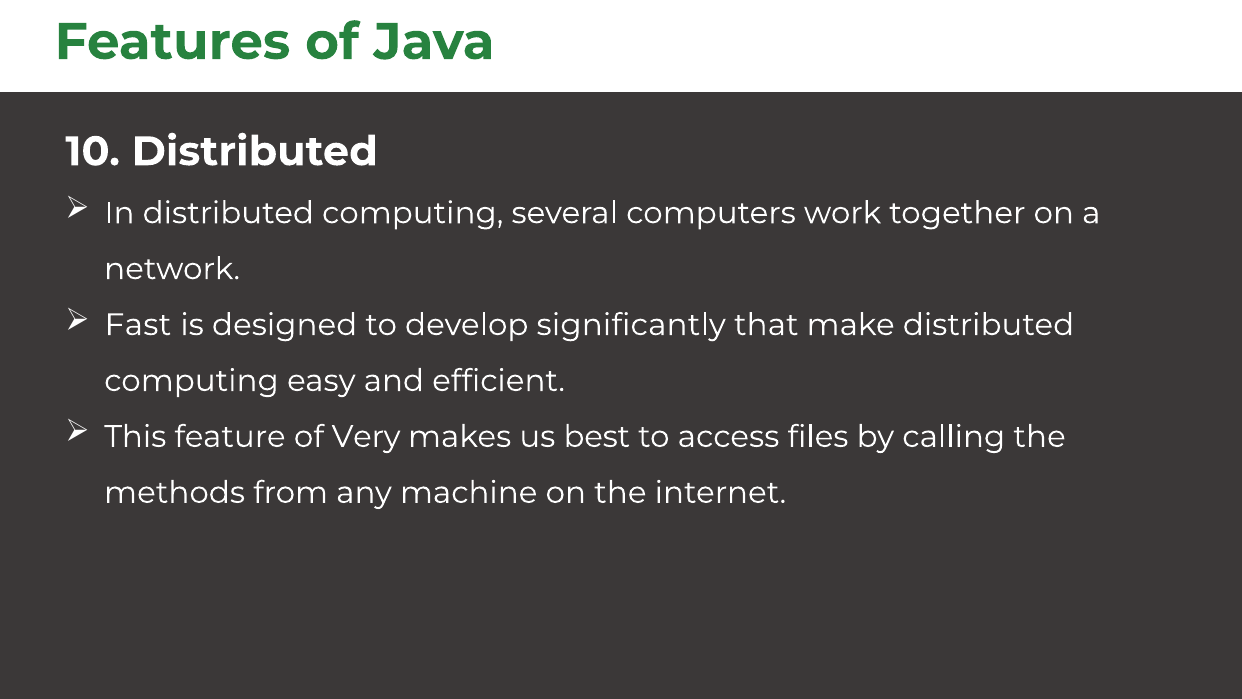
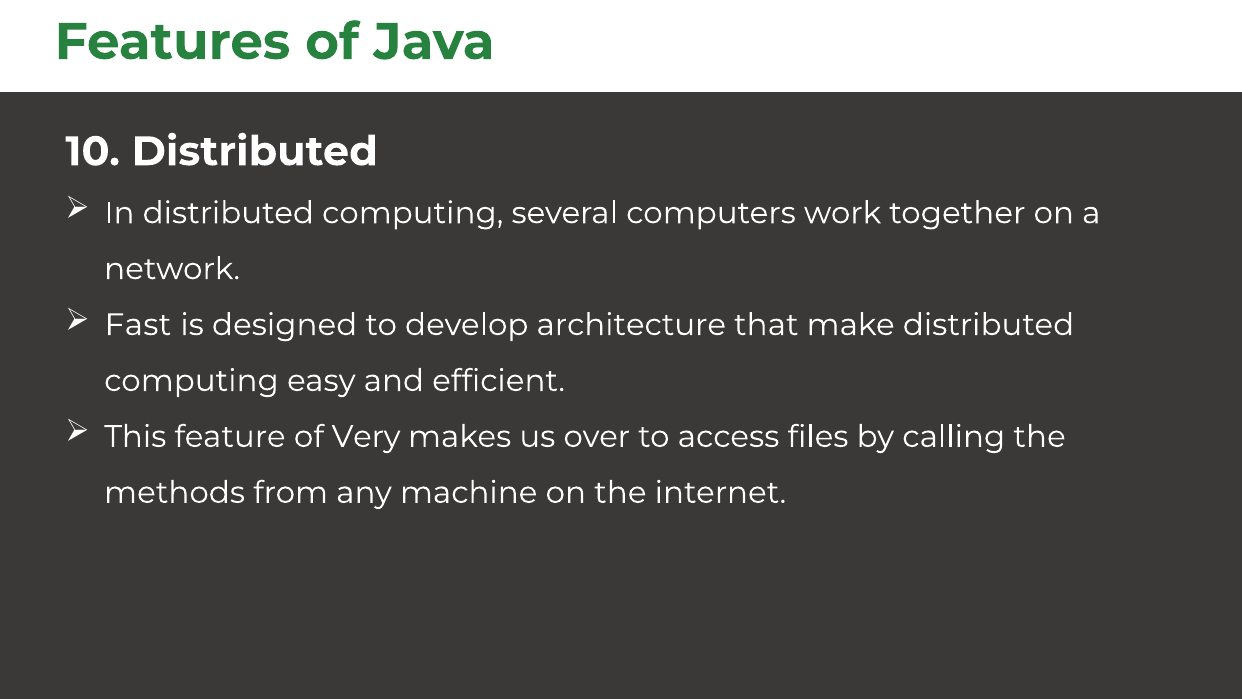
significantly: significantly -> architecture
best: best -> over
